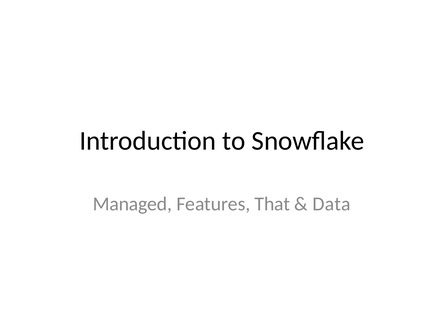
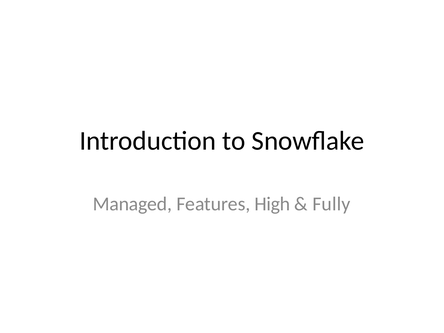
That: That -> High
Data: Data -> Fully
